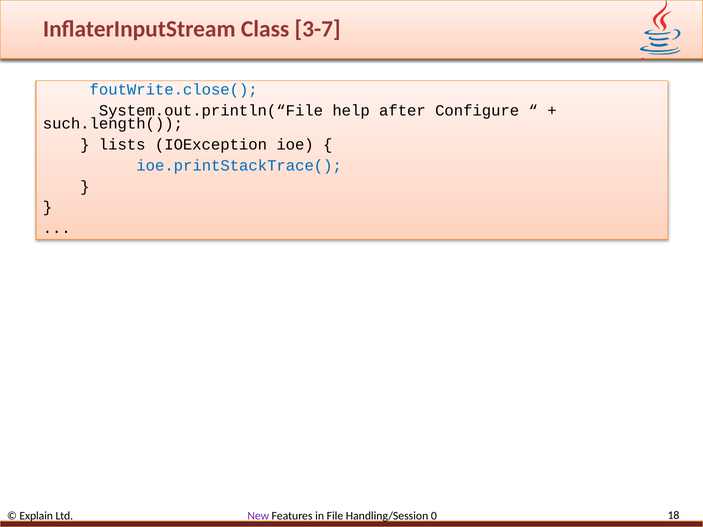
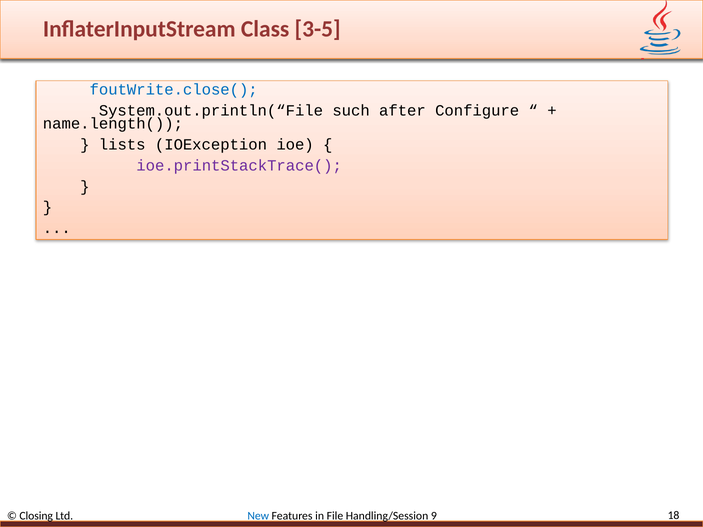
3-7: 3-7 -> 3-5
help: help -> such
such.length(: such.length( -> name.length(
ioe.printStackTrace( colour: blue -> purple
Explain: Explain -> Closing
New colour: purple -> blue
0: 0 -> 9
